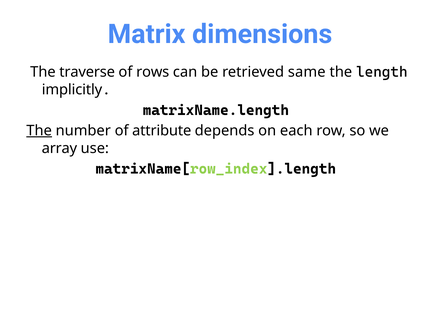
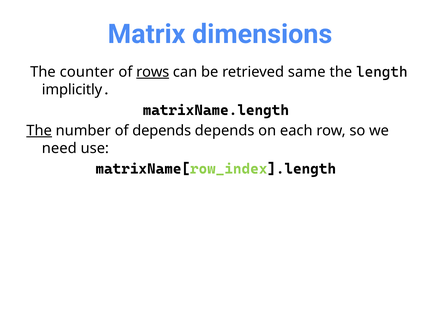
traverse: traverse -> counter
rows underline: none -> present
of attribute: attribute -> depends
array: array -> need
